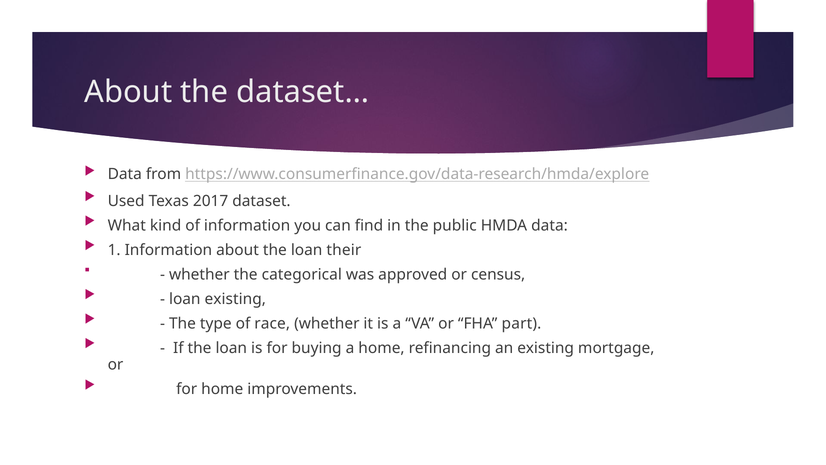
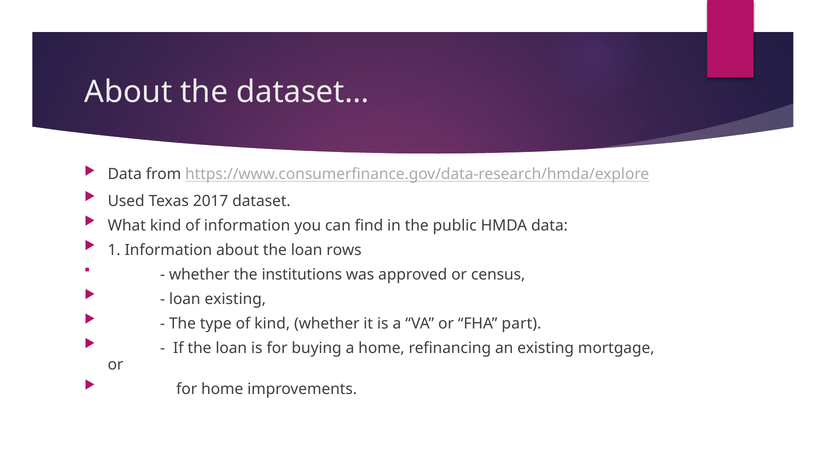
their: their -> rows
categorical: categorical -> institutions
of race: race -> kind
